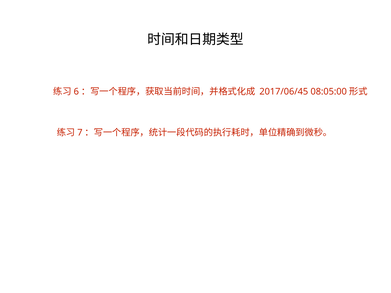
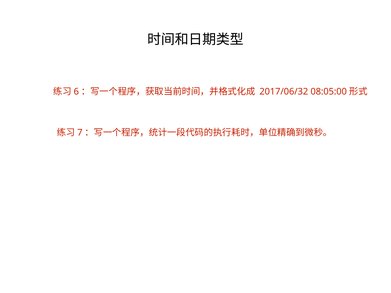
2017/06/45: 2017/06/45 -> 2017/06/32
